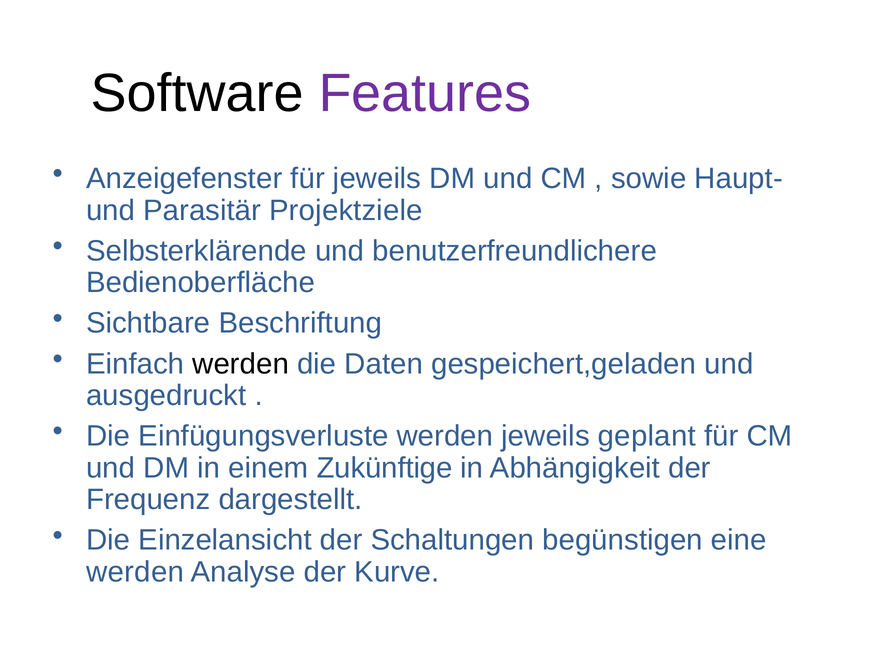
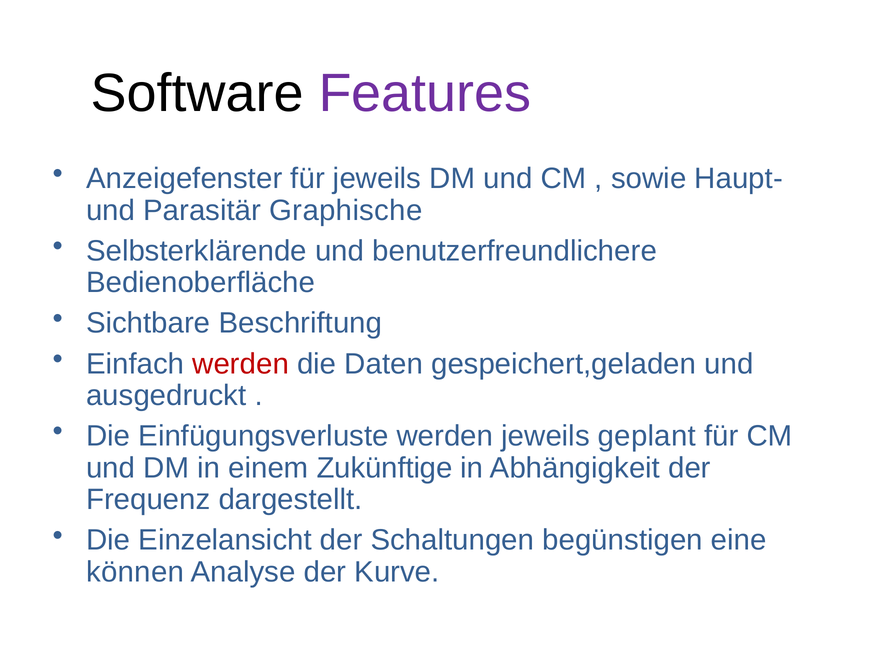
Projektziele: Projektziele -> Graphische
werden at (241, 364) colour: black -> red
werden at (135, 572): werden -> können
